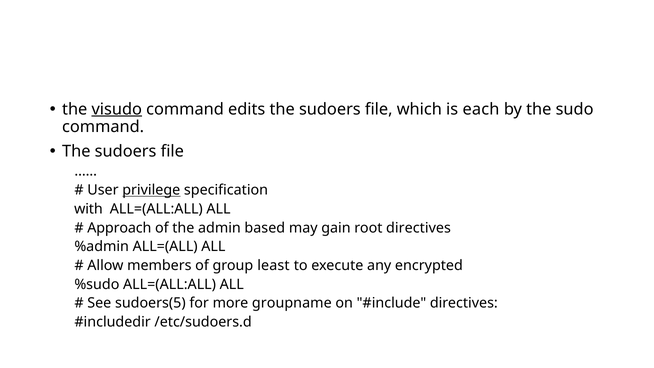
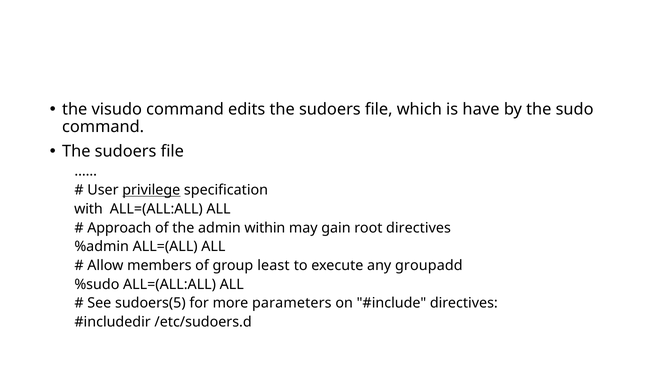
visudo underline: present -> none
each: each -> have
based: based -> within
encrypted: encrypted -> groupadd
groupname: groupname -> parameters
